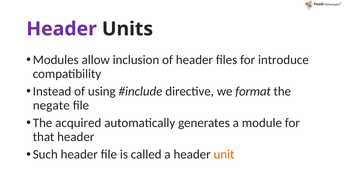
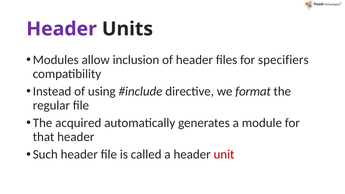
introduce: introduce -> specifiers
negate: negate -> regular
unit colour: orange -> red
